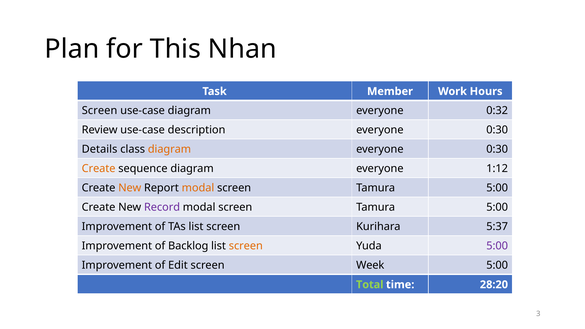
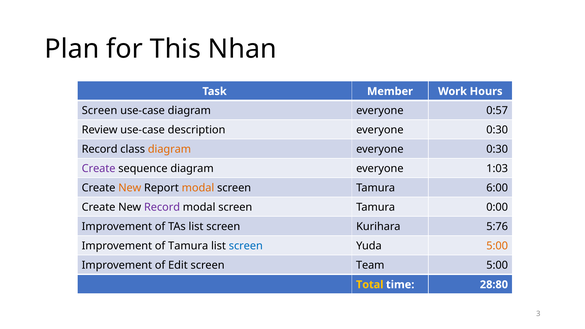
0:32: 0:32 -> 0:57
Details at (100, 149): Details -> Record
Create at (99, 169) colour: orange -> purple
1:12: 1:12 -> 1:03
5:00 at (497, 188): 5:00 -> 6:00
5:00 at (497, 207): 5:00 -> 0:00
5:37: 5:37 -> 5:76
of Backlog: Backlog -> Tamura
screen at (246, 246) colour: orange -> blue
5:00 at (497, 246) colour: purple -> orange
Week: Week -> Team
Total colour: light green -> yellow
28:20: 28:20 -> 28:80
